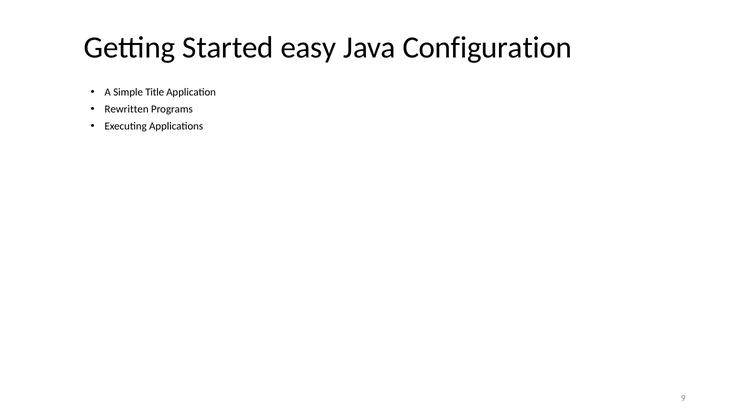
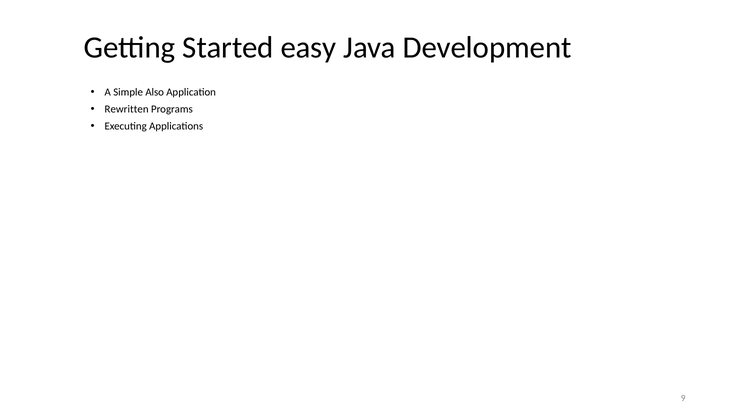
Configuration: Configuration -> Development
Title: Title -> Also
